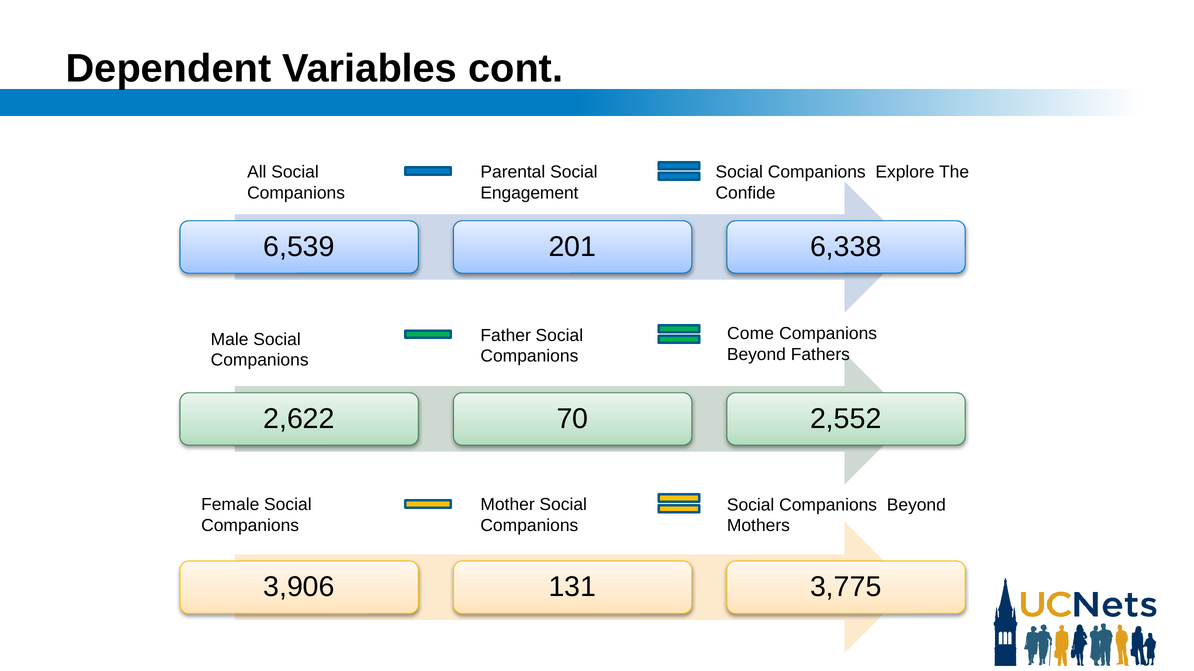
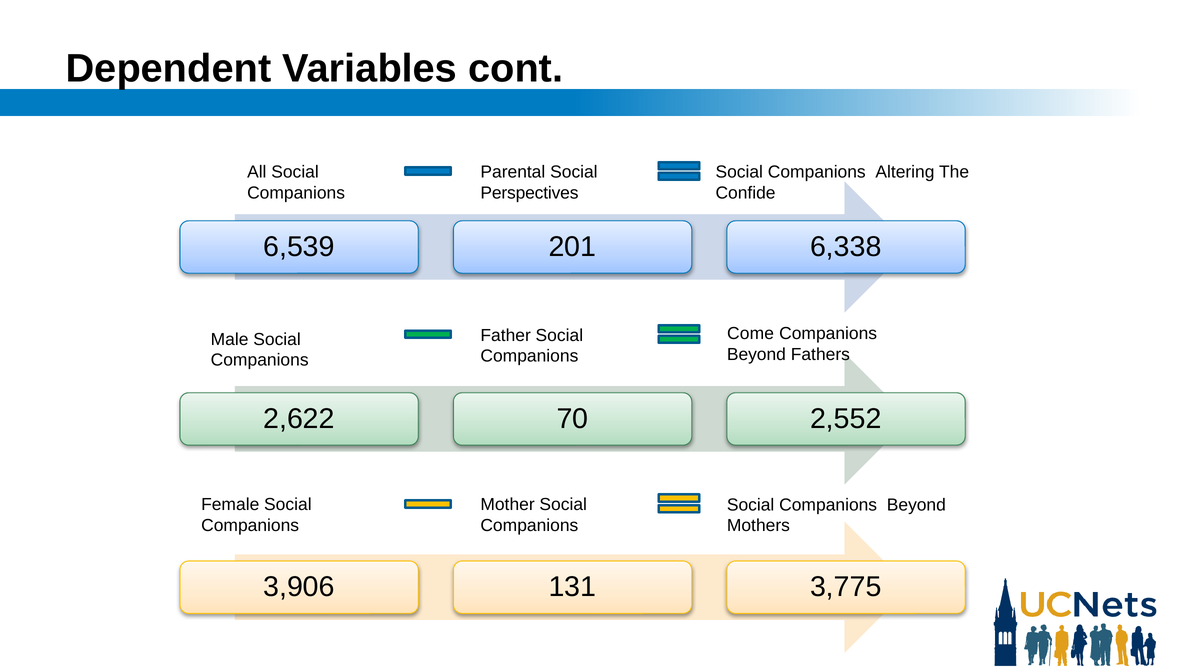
Explore: Explore -> Altering
Engagement: Engagement -> Perspectives
